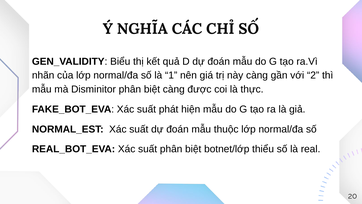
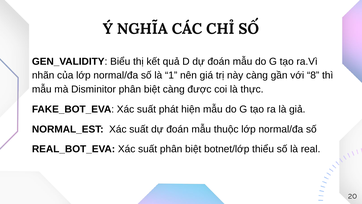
2: 2 -> 8
